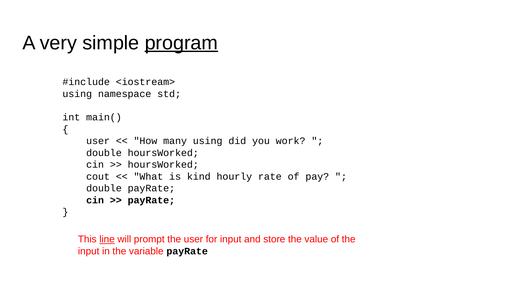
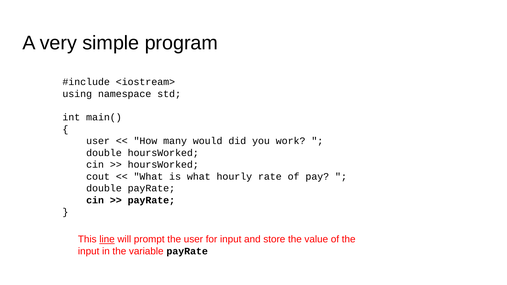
program underline: present -> none
many using: using -> would
is kind: kind -> what
